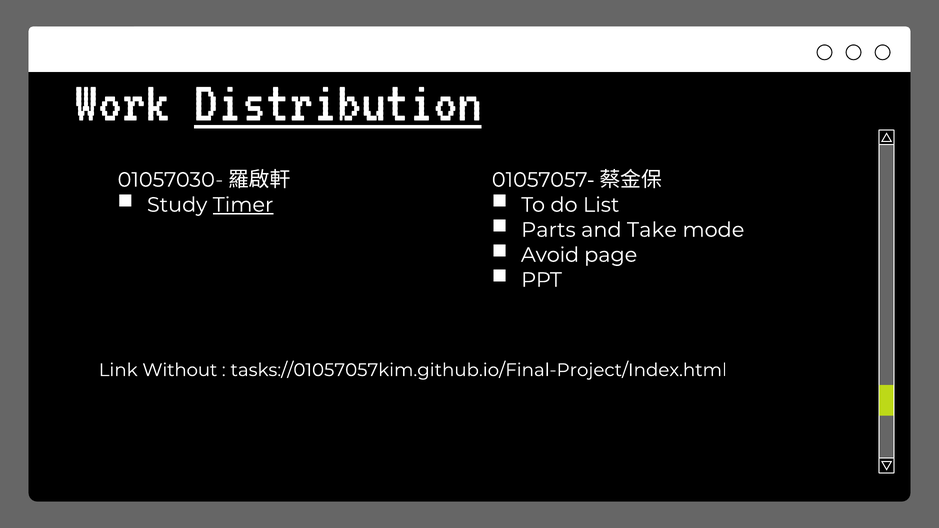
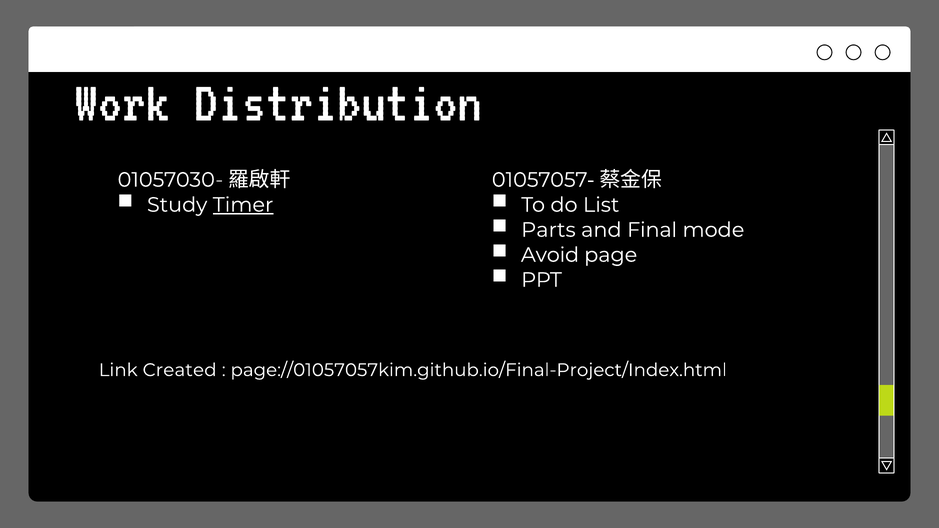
Distribution underline: present -> none
Take: Take -> Final
Without: Without -> Created
tasks://01057057kim.github.io/Final-Project/Index.html: tasks://01057057kim.github.io/Final-Project/Index.html -> page://01057057kim.github.io/Final-Project/Index.html
